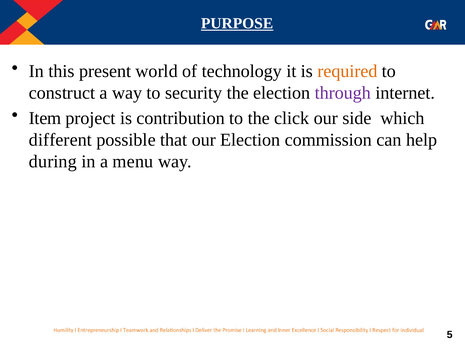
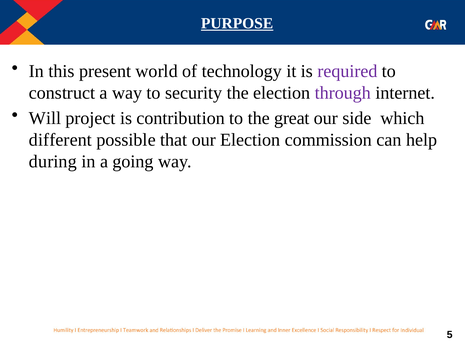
required colour: orange -> purple
Item: Item -> Will
click: click -> great
menu: menu -> going
